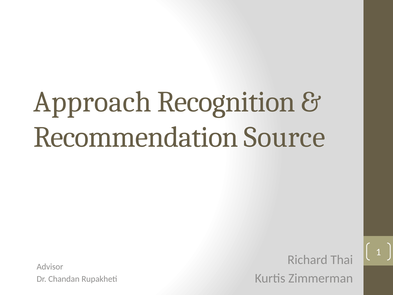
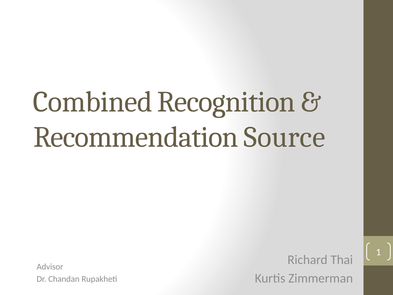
Approach: Approach -> Combined
